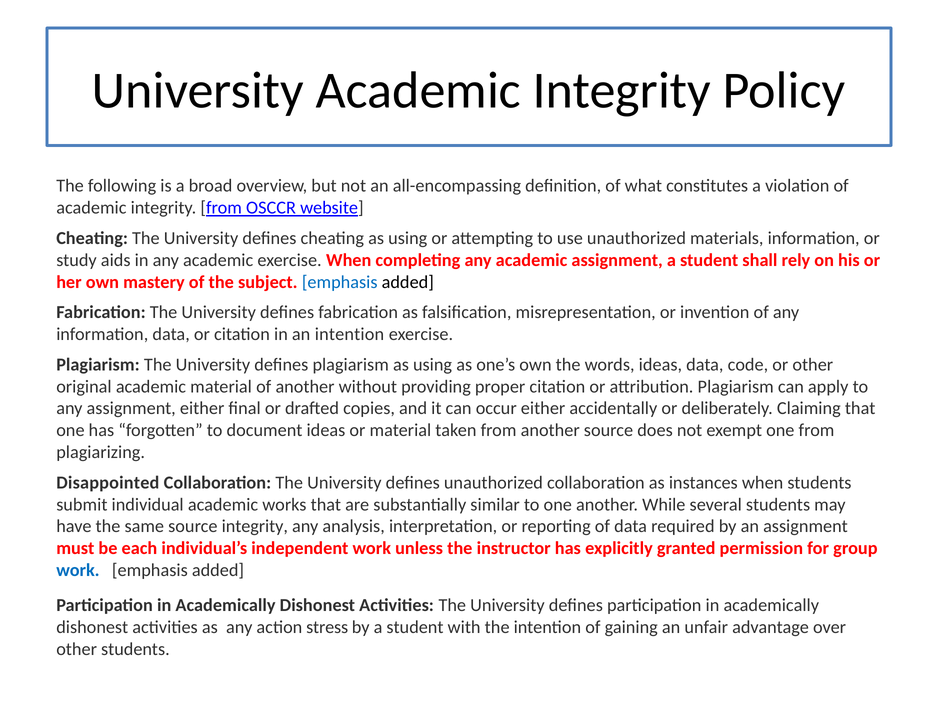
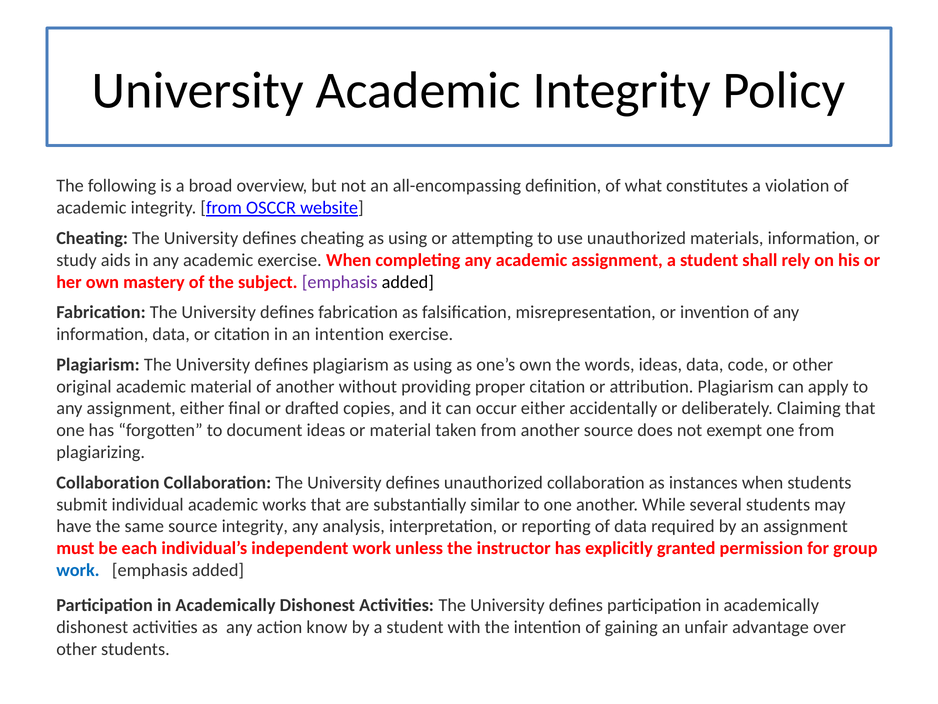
emphasis at (340, 282) colour: blue -> purple
Disappointed at (108, 482): Disappointed -> Collaboration
stress: stress -> know
